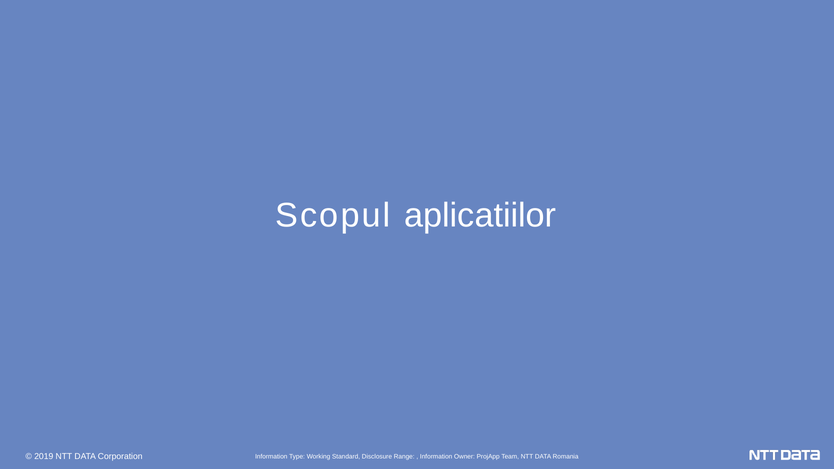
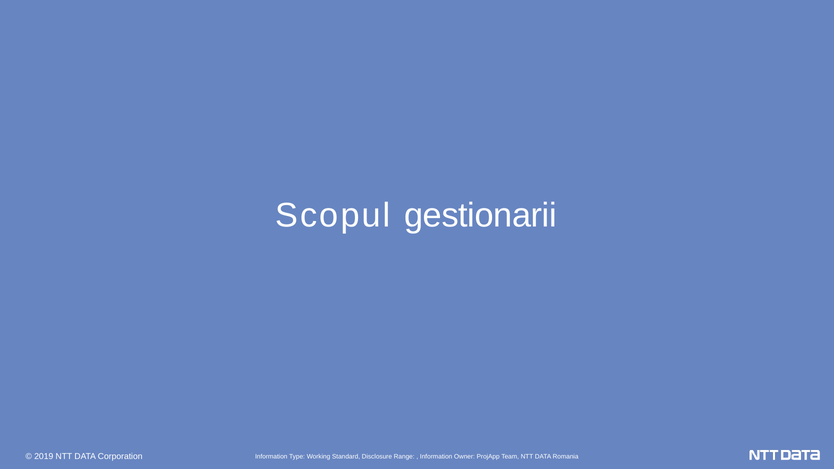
aplicatiilor: aplicatiilor -> gestionarii
